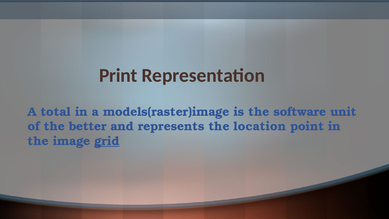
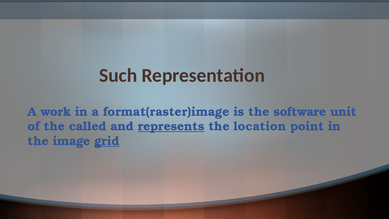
Print: Print -> Such
total: total -> work
models(raster)image: models(raster)image -> format(raster)image
better: better -> called
represents underline: none -> present
